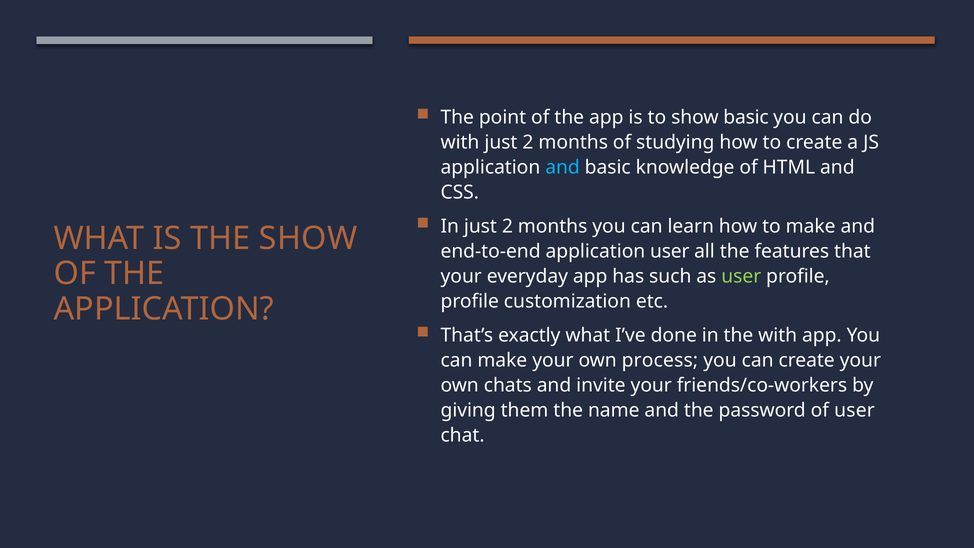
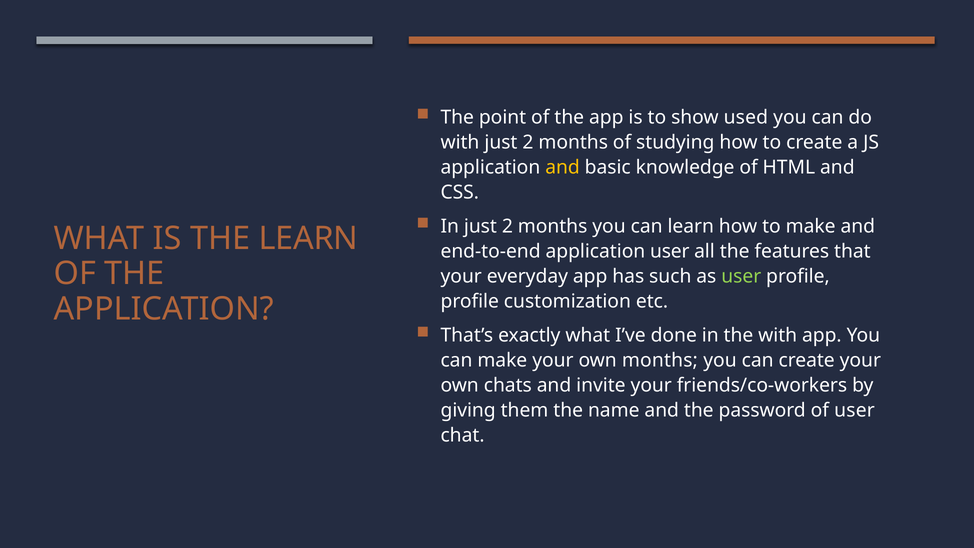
show basic: basic -> used
and at (563, 167) colour: light blue -> yellow
THE SHOW: SHOW -> LEARN
own process: process -> months
